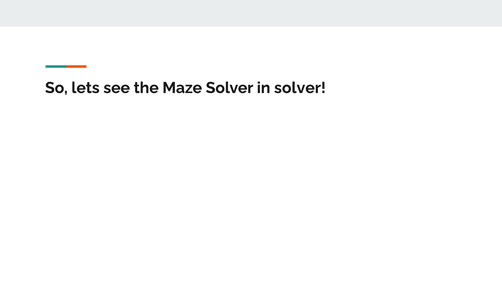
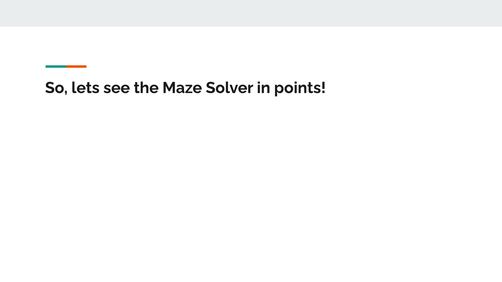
in solver: solver -> points
